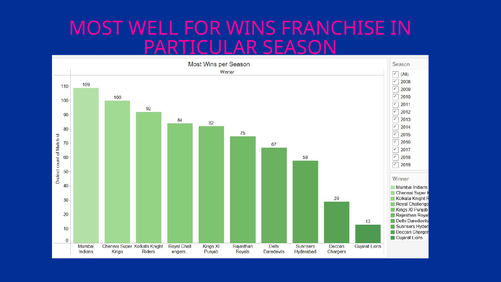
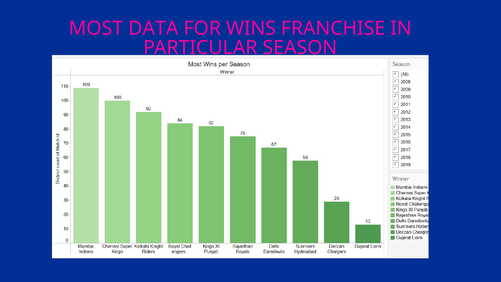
WELL: WELL -> DATA
